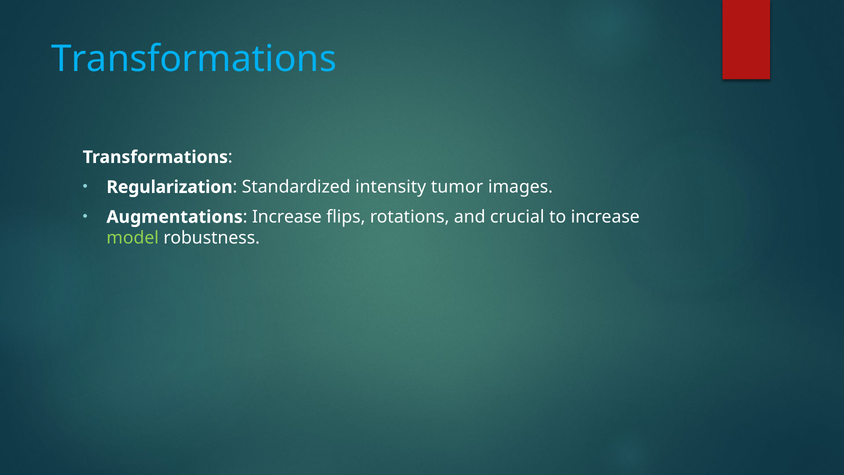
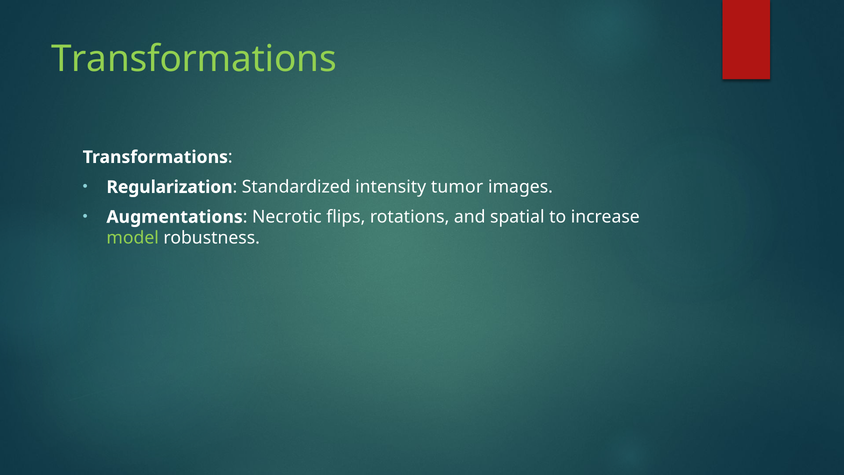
Transformations at (194, 59) colour: light blue -> light green
Increase at (287, 217): Increase -> Necrotic
crucial: crucial -> spatial
